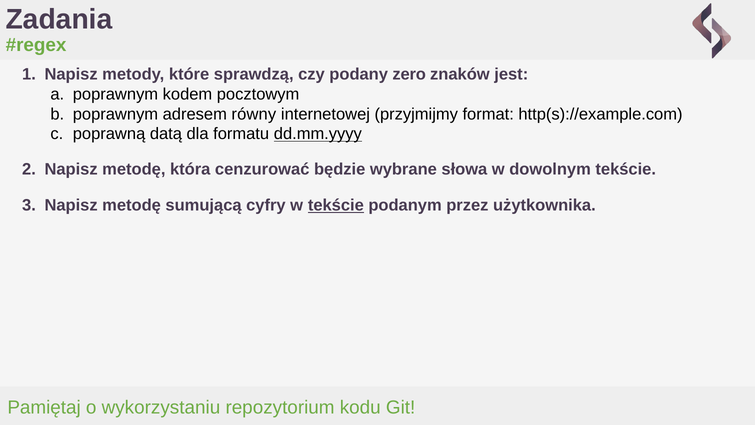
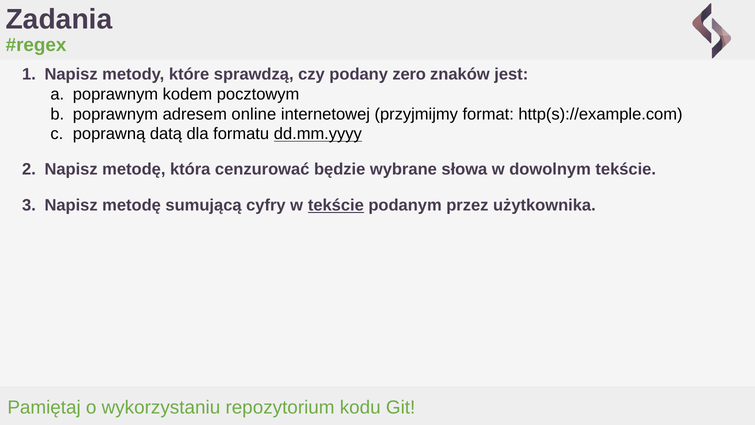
równy: równy -> online
